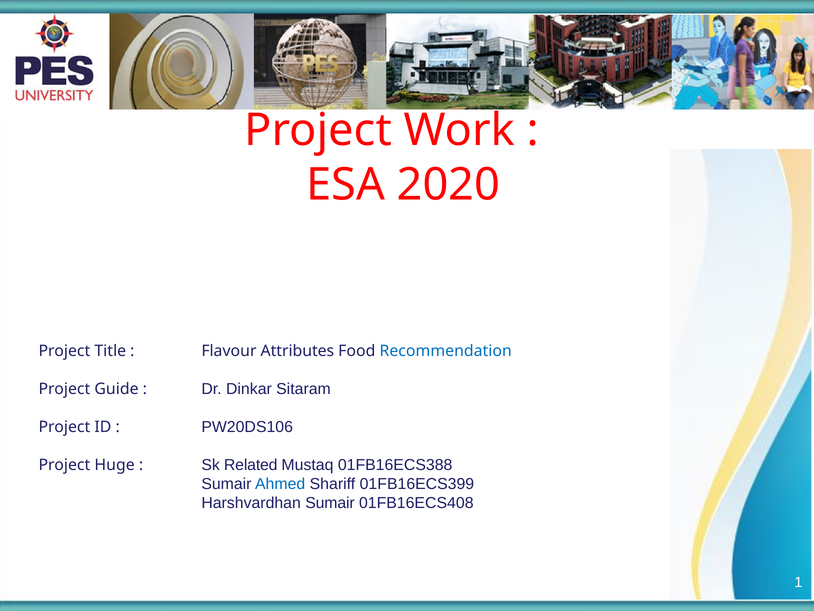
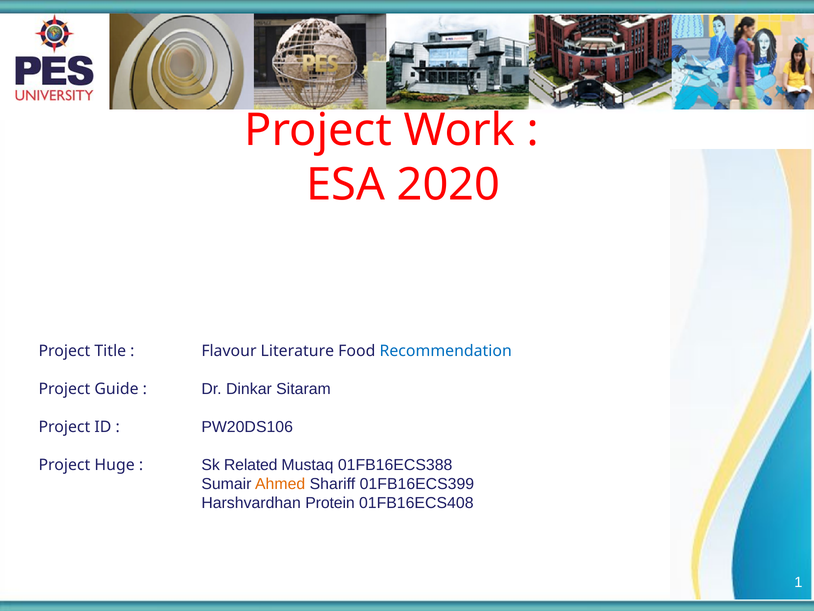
Attributes: Attributes -> Literature
Ahmed colour: blue -> orange
Harshvardhan Sumair: Sumair -> Protein
